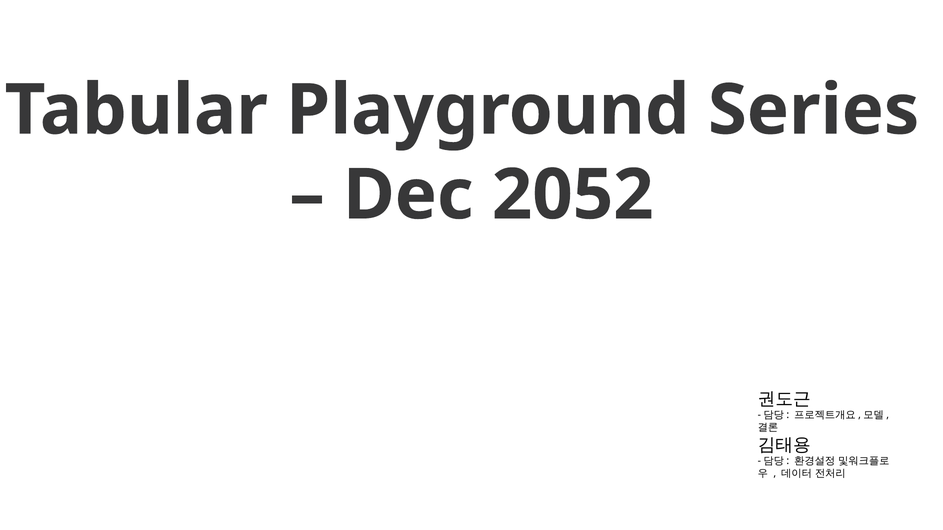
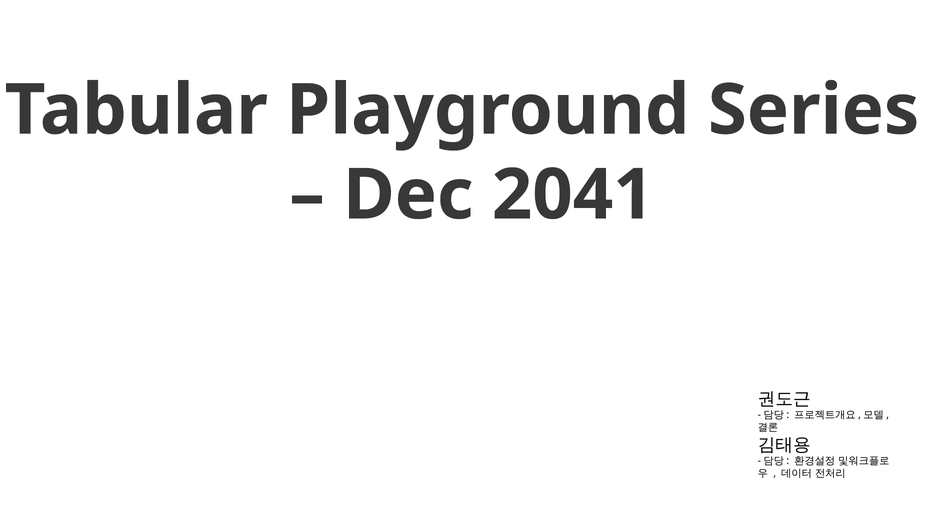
2052: 2052 -> 2041
